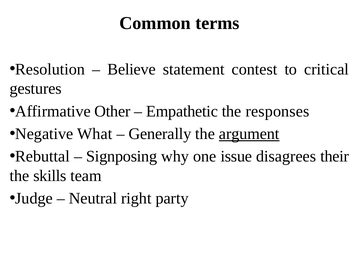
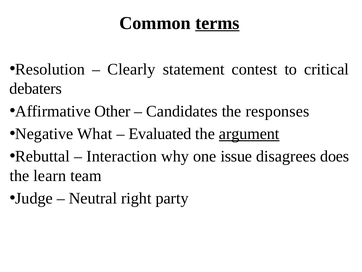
terms underline: none -> present
Believe: Believe -> Clearly
gestures: gestures -> debaters
Empathetic: Empathetic -> Candidates
Generally: Generally -> Evaluated
Signposing: Signposing -> Interaction
their: their -> does
skills: skills -> learn
